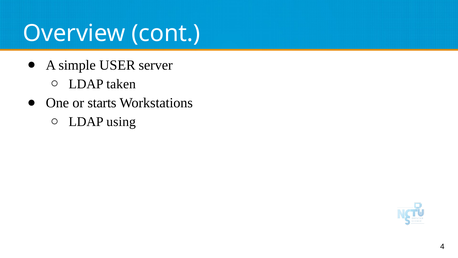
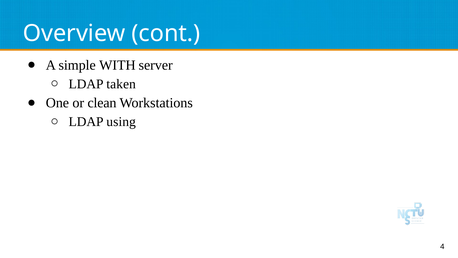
USER: USER -> WITH
starts: starts -> clean
